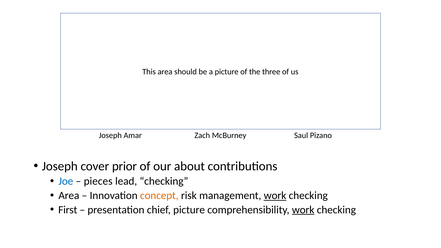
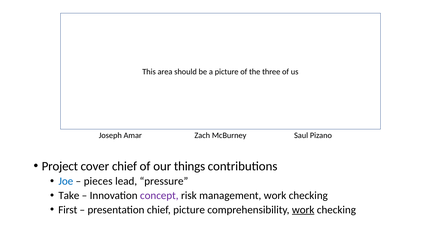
Joseph at (60, 166): Joseph -> Project
cover prior: prior -> chief
about: about -> things
lead checking: checking -> pressure
Area at (69, 196): Area -> Take
concept colour: orange -> purple
work at (275, 196) underline: present -> none
